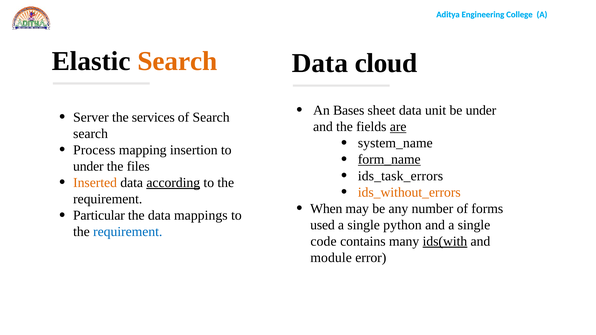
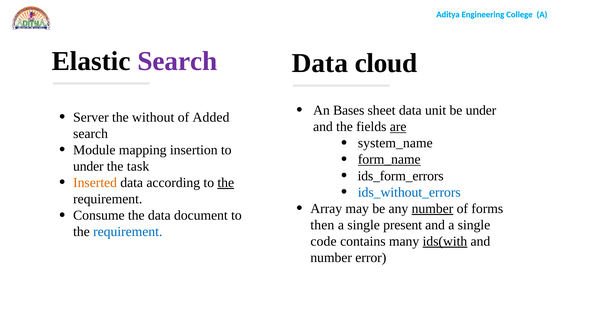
Search at (177, 61) colour: orange -> purple
services: services -> without
of Search: Search -> Added
Process: Process -> Module
files: files -> task
ids_task_errors: ids_task_errors -> ids_form_errors
according underline: present -> none
the at (226, 183) underline: none -> present
ids_without_errors colour: orange -> blue
When: When -> Array
number at (432, 209) underline: none -> present
Particular: Particular -> Consume
mappings: mappings -> document
used: used -> then
python: python -> present
module at (331, 258): module -> number
